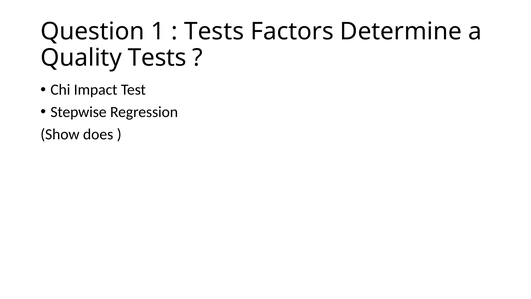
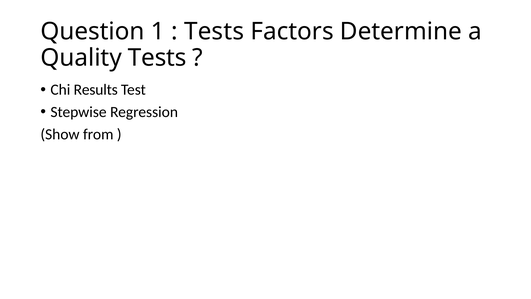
Impact: Impact -> Results
does: does -> from
